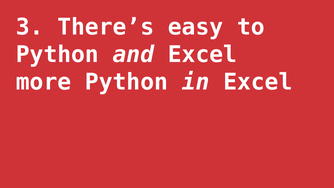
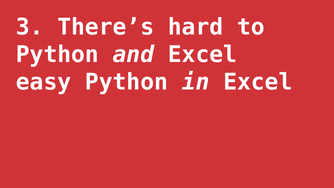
easy: easy -> hard
more: more -> easy
